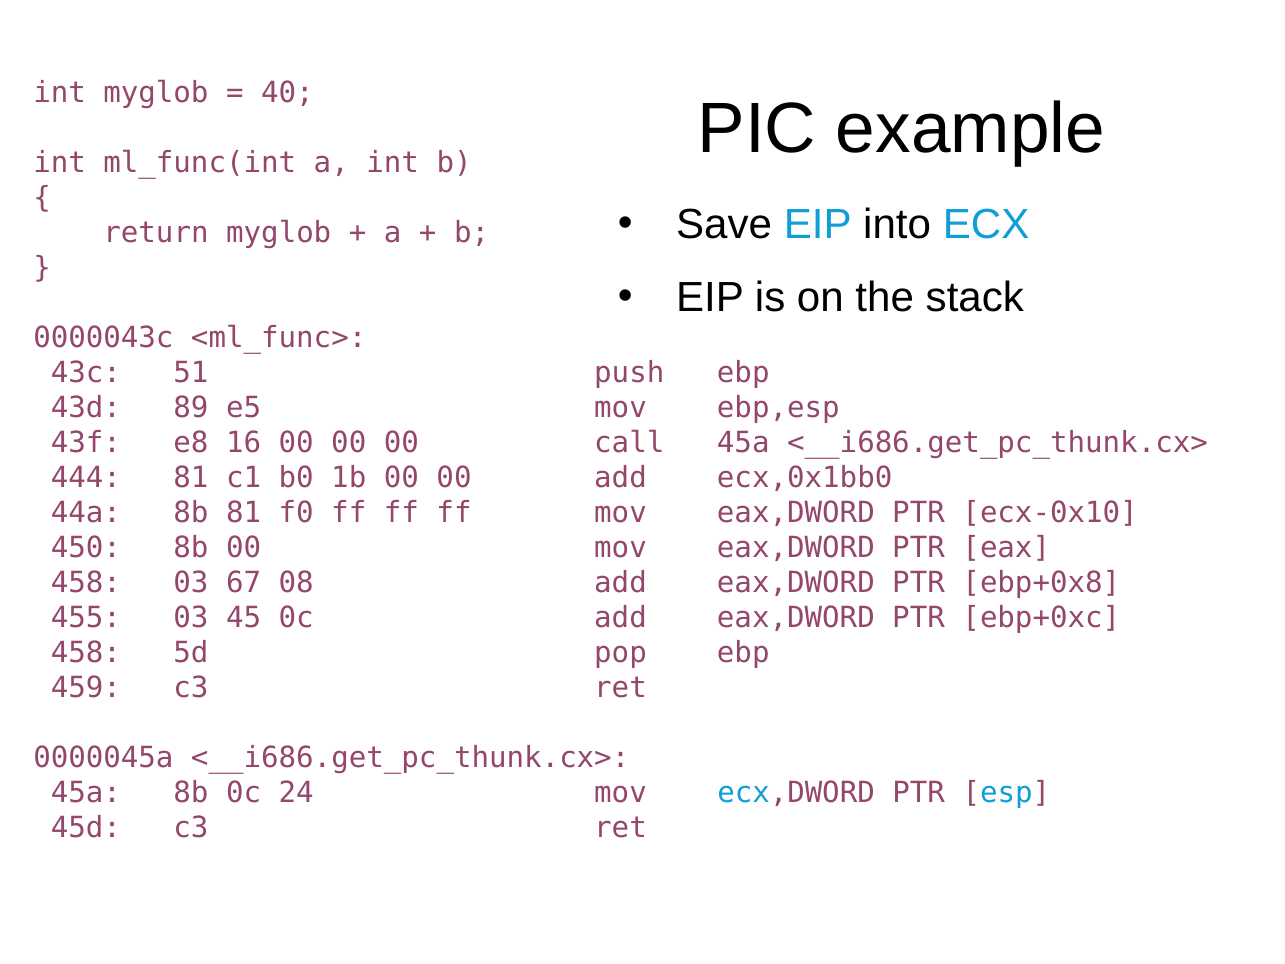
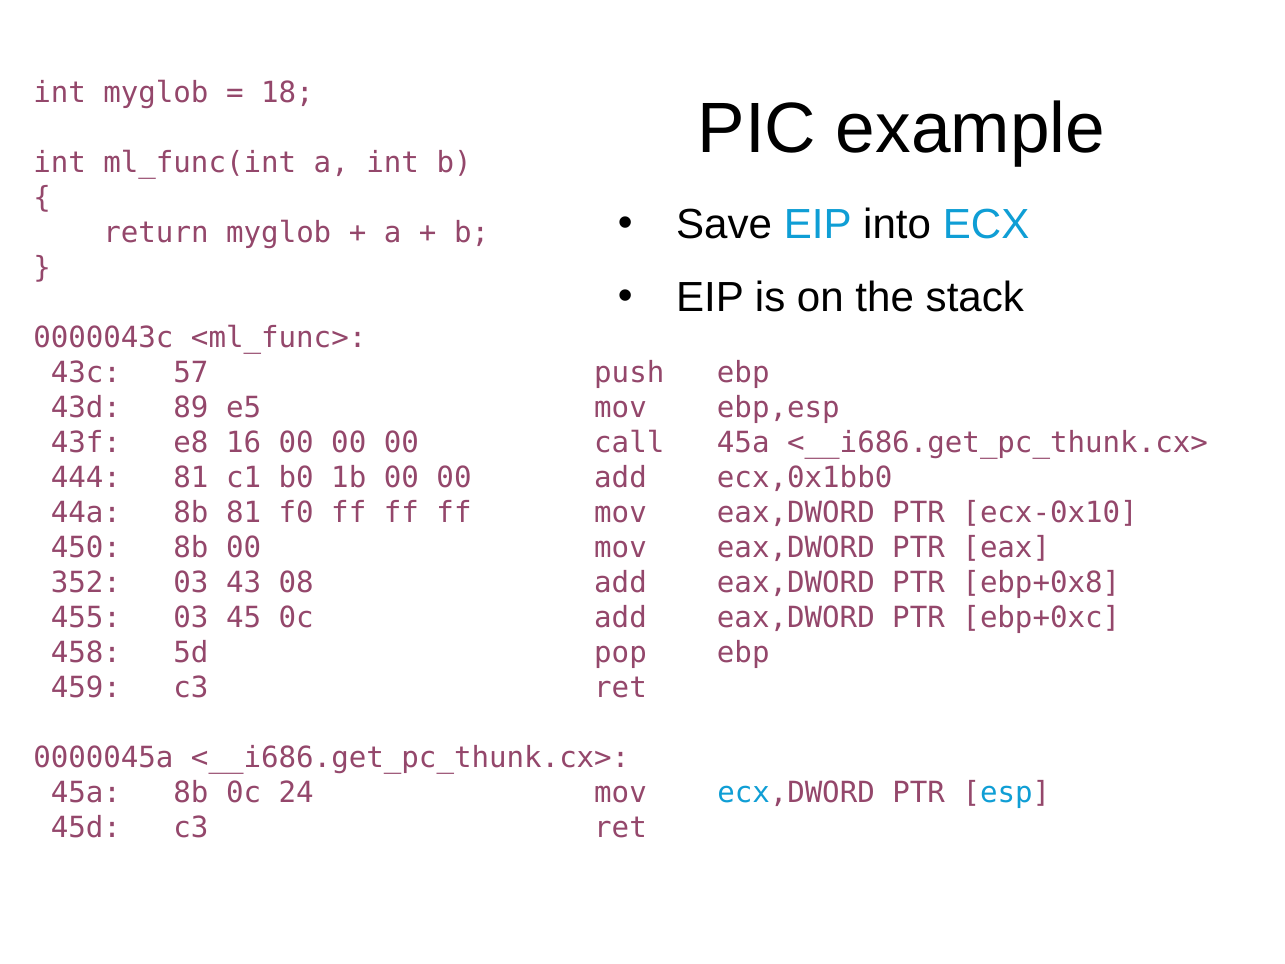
40: 40 -> 18
51: 51 -> 57
458 at (86, 583): 458 -> 352
67: 67 -> 43
